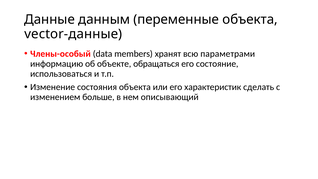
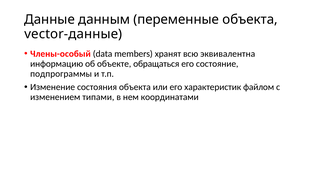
параметрами: параметрами -> эквивалентна
использоваться: использоваться -> подпрограммы
сделать: сделать -> файлом
больше: больше -> типами
описывающий: описывающий -> координатами
